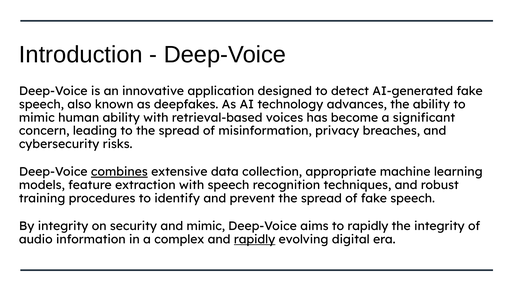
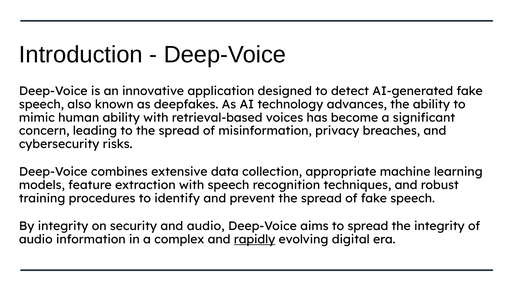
combines underline: present -> none
and mimic: mimic -> audio
to rapidly: rapidly -> spread
